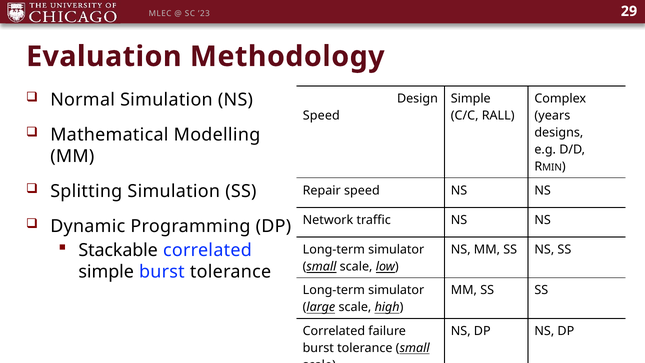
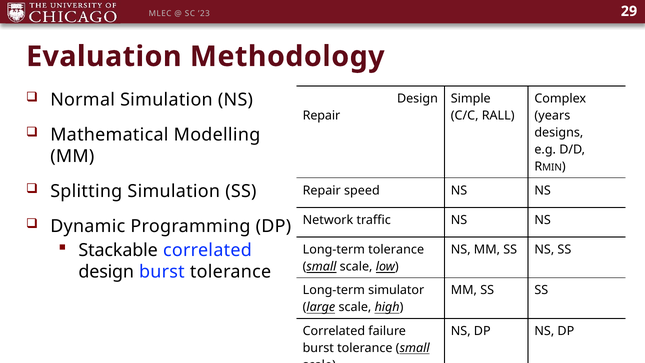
Speed at (321, 115): Speed -> Repair
simulator at (396, 249): simulator -> tolerance
simple at (106, 272): simple -> design
